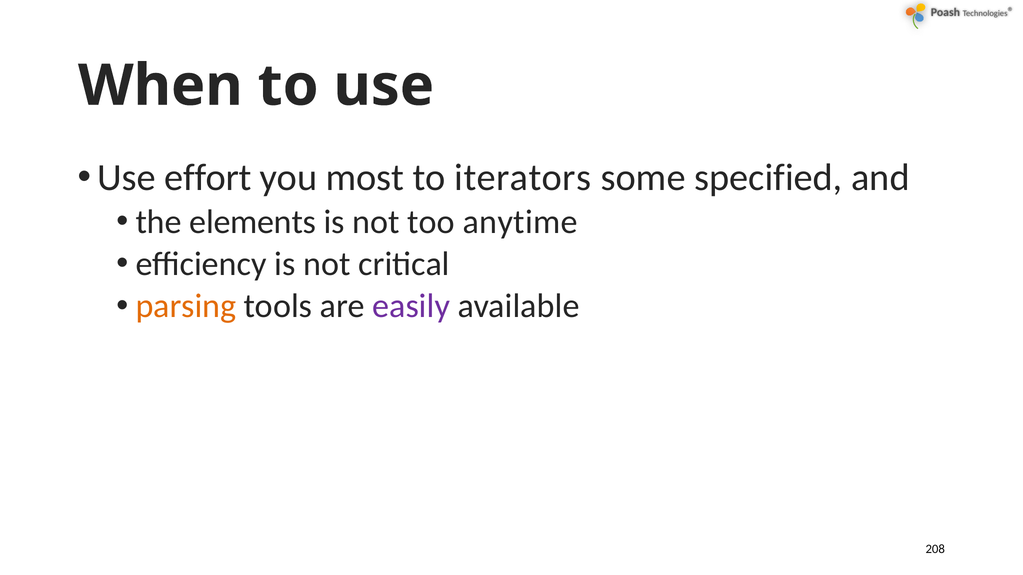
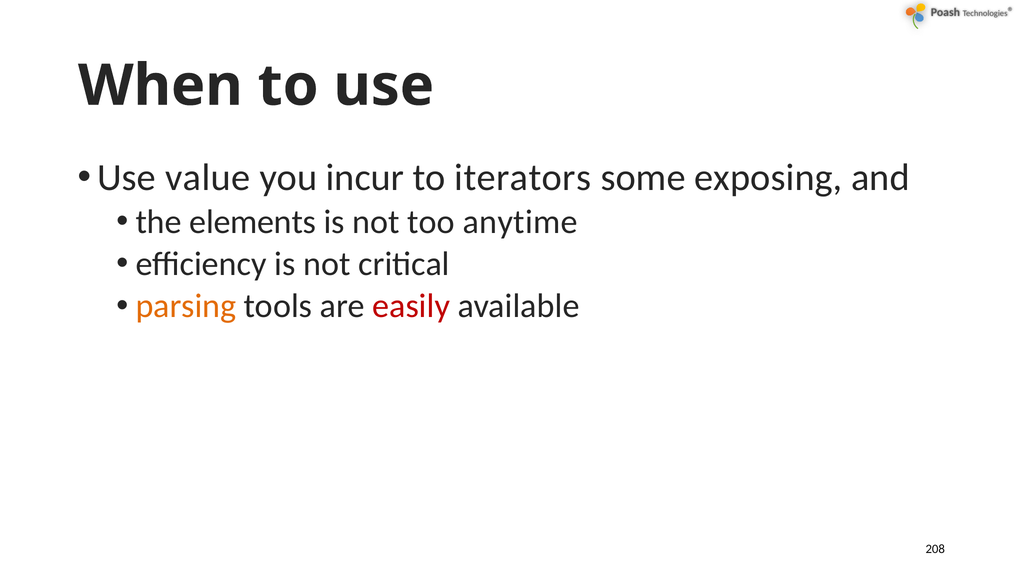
effort: effort -> value
most: most -> incur
specified: specified -> exposing
easily colour: purple -> red
